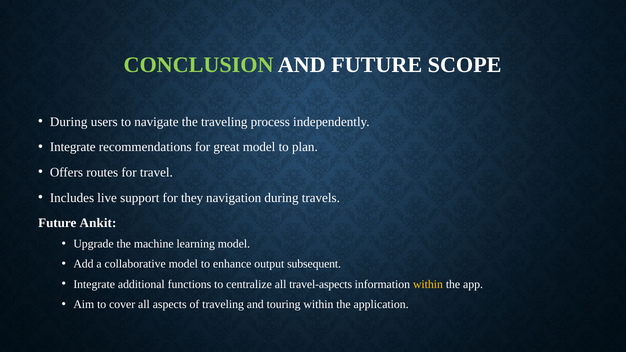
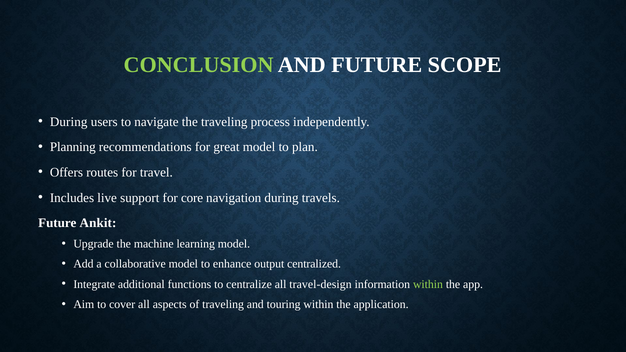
Integrate at (73, 147): Integrate -> Planning
they: they -> core
subsequent: subsequent -> centralized
travel-aspects: travel-aspects -> travel-design
within at (428, 284) colour: yellow -> light green
